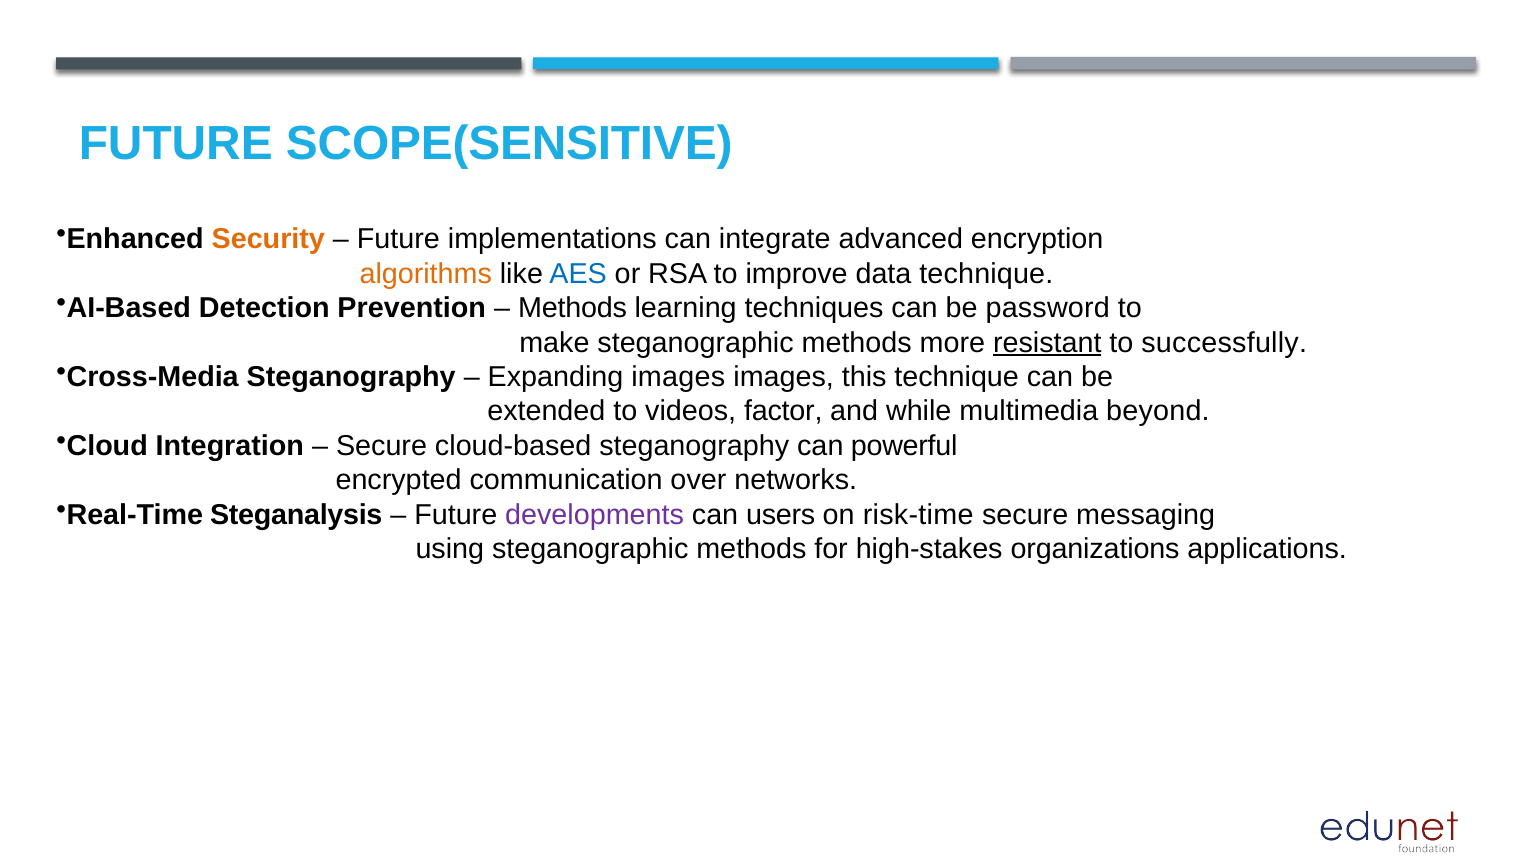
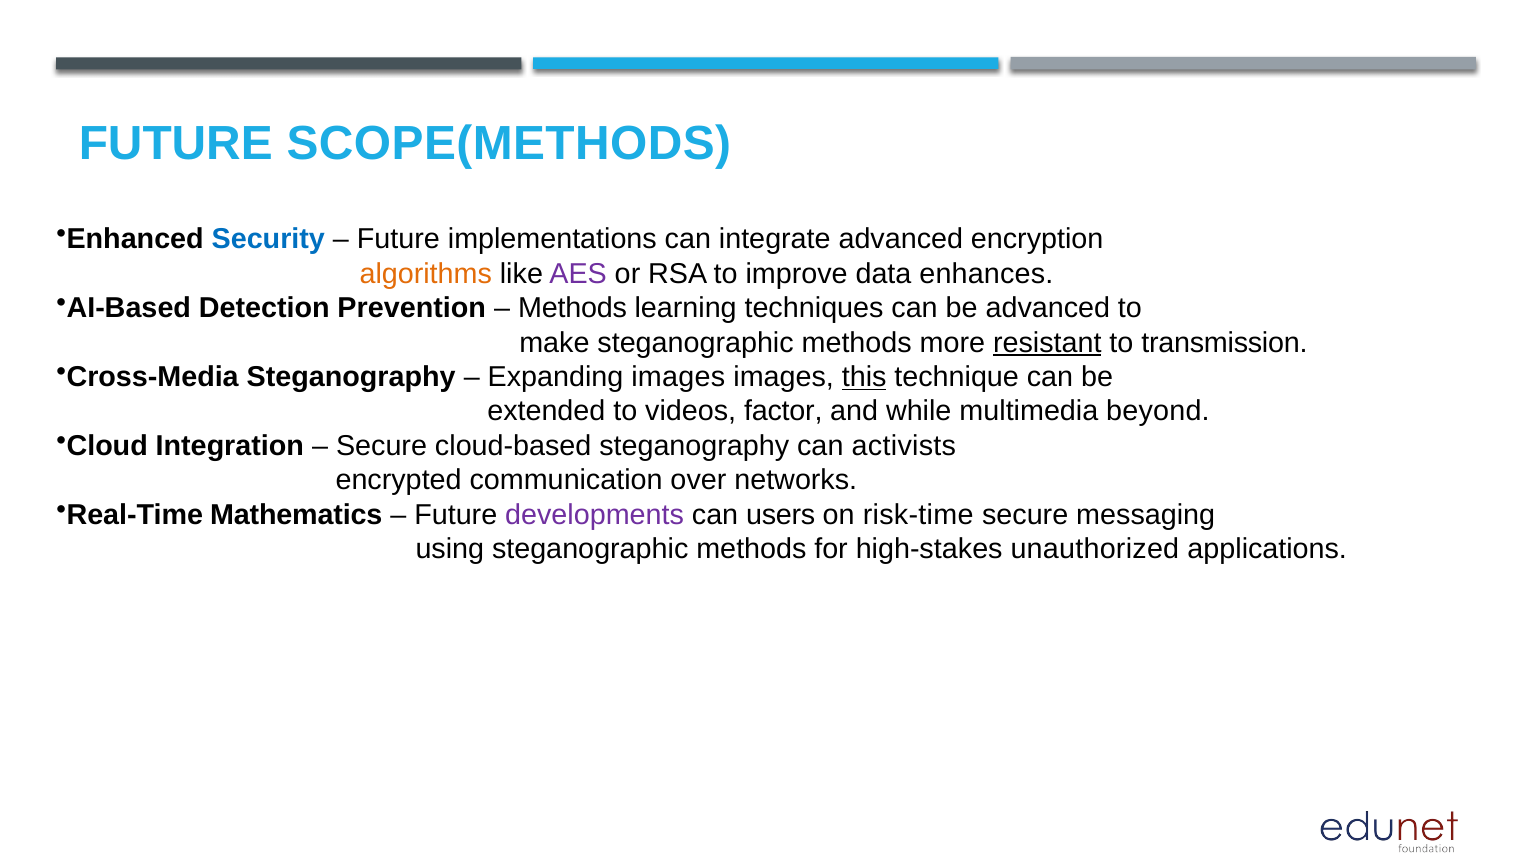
SCOPE(SENSITIVE: SCOPE(SENSITIVE -> SCOPE(METHODS
Security colour: orange -> blue
AES colour: blue -> purple
data technique: technique -> enhances
be password: password -> advanced
successfully: successfully -> transmission
this underline: none -> present
powerful: powerful -> activists
Steganalysis: Steganalysis -> Mathematics
organizations: organizations -> unauthorized
